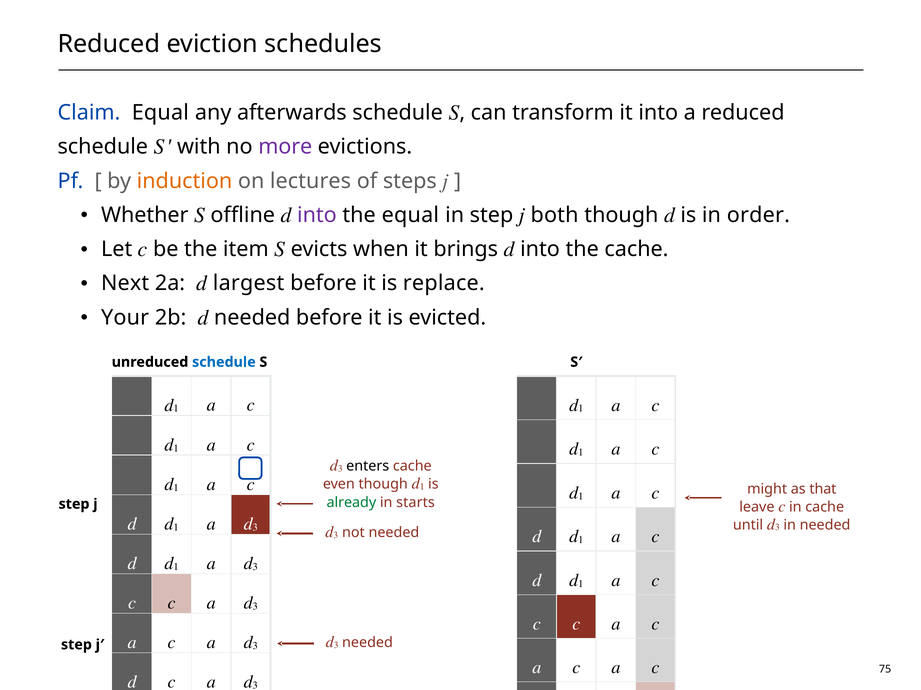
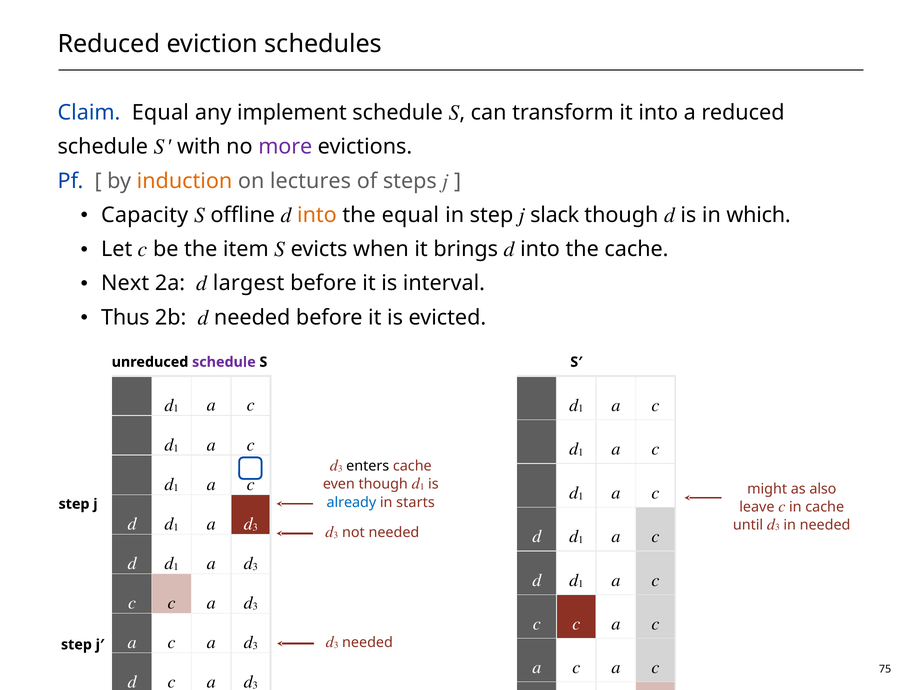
afterwards: afterwards -> implement
Whether: Whether -> Capacity
into at (317, 215) colour: purple -> orange
both: both -> slack
order: order -> which
replace: replace -> interval
Your: Your -> Thus
schedule at (224, 362) colour: blue -> purple
that: that -> also
already colour: green -> blue
